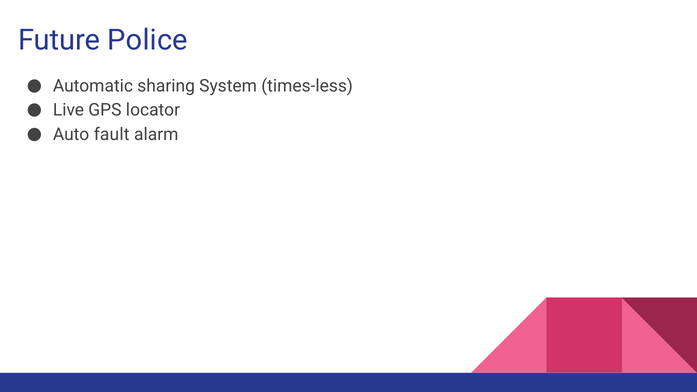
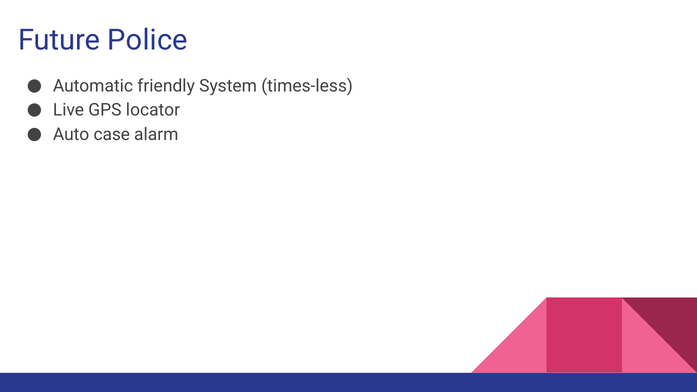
sharing: sharing -> friendly
fault: fault -> case
